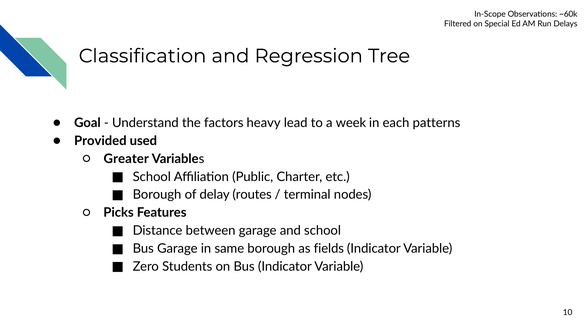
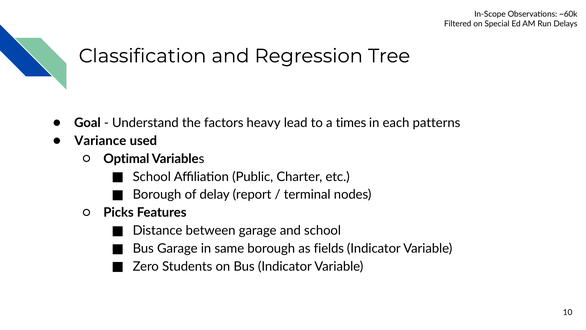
week: week -> times
Provided: Provided -> Variance
Greater: Greater -> Optimal
routes: routes -> report
